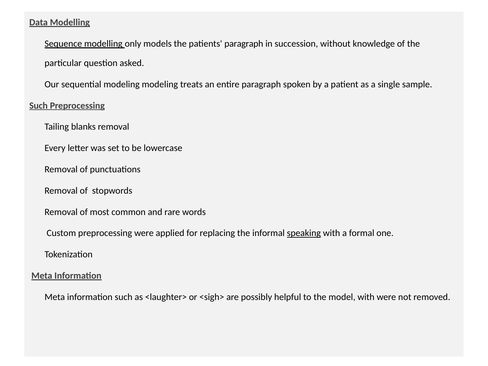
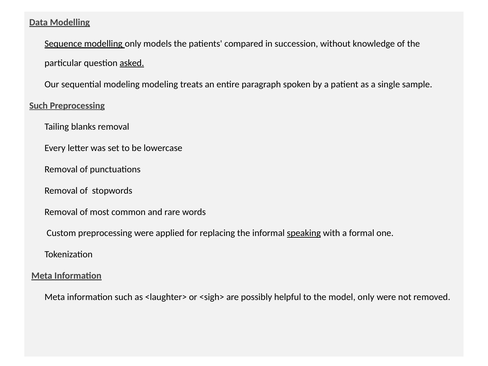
patients paragraph: paragraph -> compared
asked underline: none -> present
model with: with -> only
